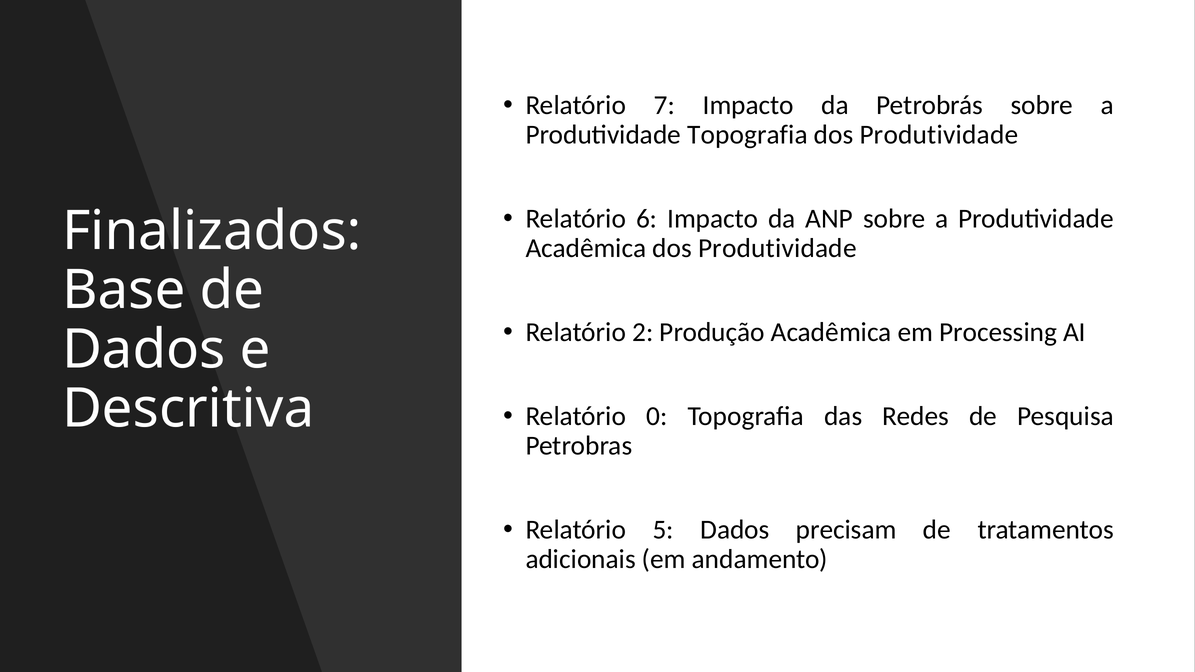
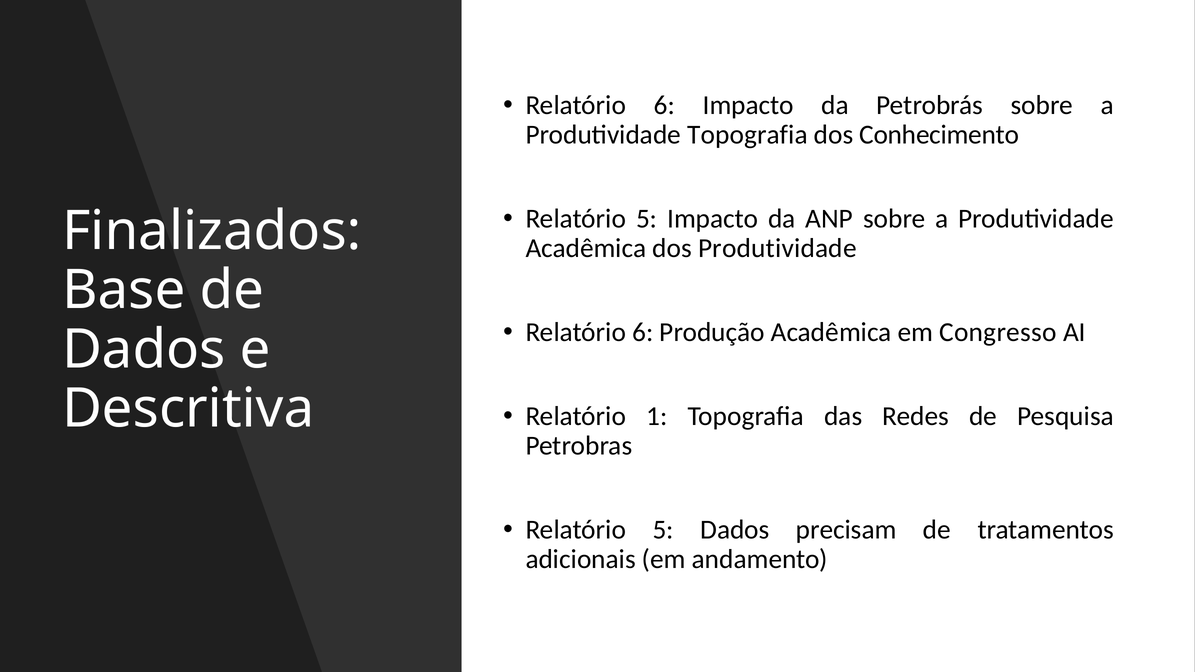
7 at (664, 105): 7 -> 6
Produtividade at (939, 135): Produtividade -> Conhecimento
6 at (647, 219): 6 -> 5
2 at (643, 332): 2 -> 6
Processing: Processing -> Congresso
0: 0 -> 1
